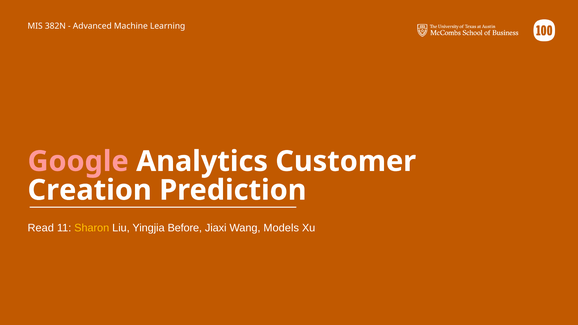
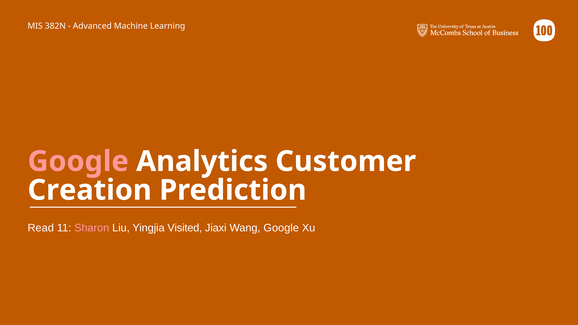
Sharon colour: yellow -> pink
Before: Before -> Visited
Wang Models: Models -> Google
